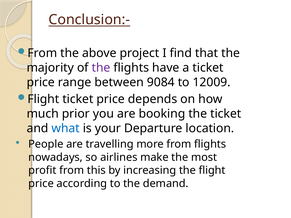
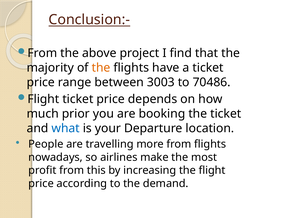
the at (101, 68) colour: purple -> orange
9084: 9084 -> 3003
12009: 12009 -> 70486
